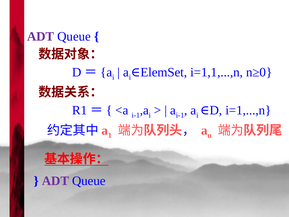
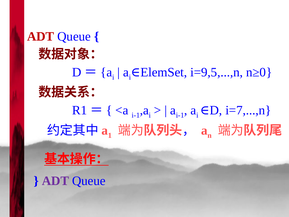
ADT at (41, 36) colour: purple -> red
i=1,1,...,n: i=1,1,...,n -> i=9,5,...,n
i=1,...,n: i=1,...,n -> i=7,...,n
